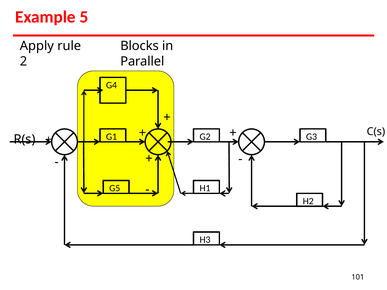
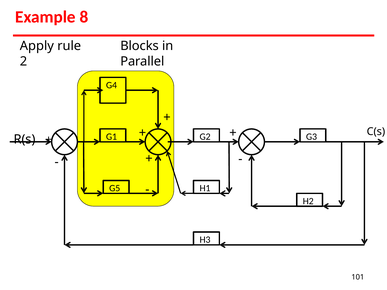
5: 5 -> 8
